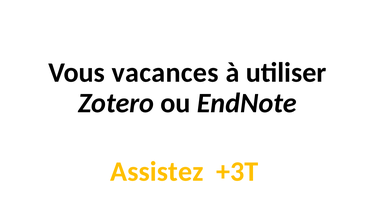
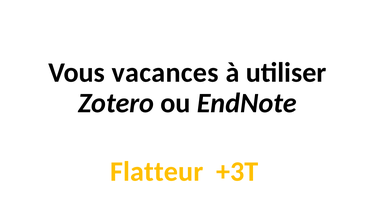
Assistez: Assistez -> Flatteur
